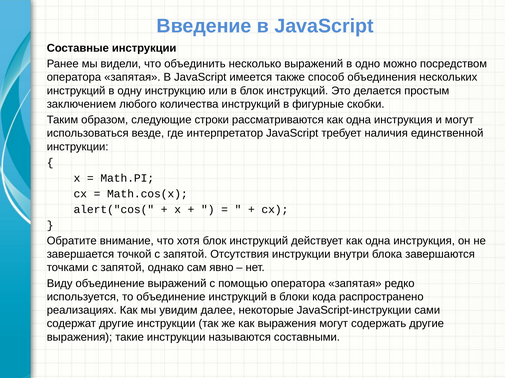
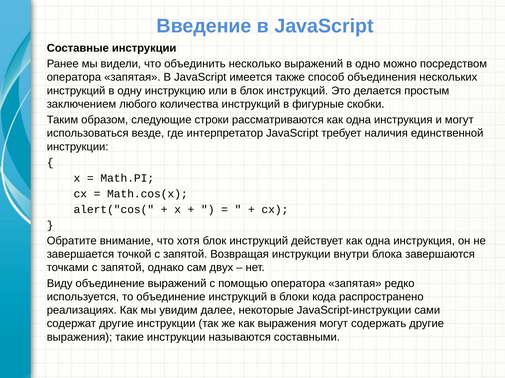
Отсутствия: Отсутствия -> Возвращая
явно: явно -> двух
